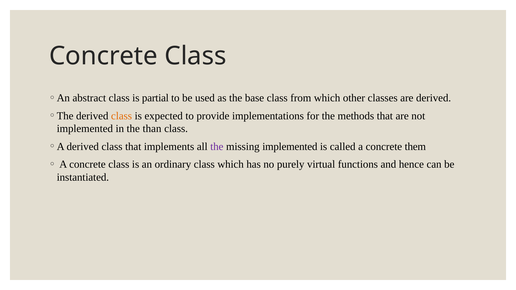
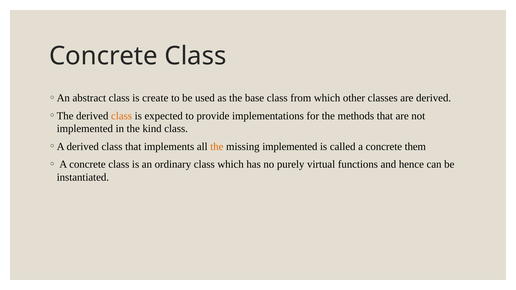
partial: partial -> create
than: than -> kind
the at (217, 147) colour: purple -> orange
